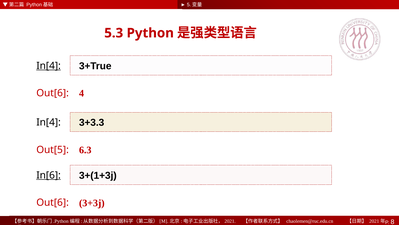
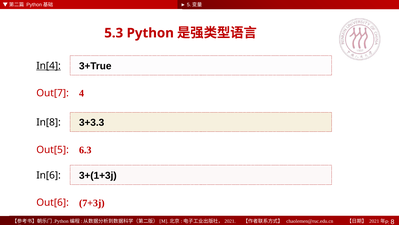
Out[6 at (53, 93): Out[6 -> Out[7
In[4 at (49, 122): In[4 -> In[8
In[6 underline: present -> none
3+3j: 3+3j -> 7+3j
